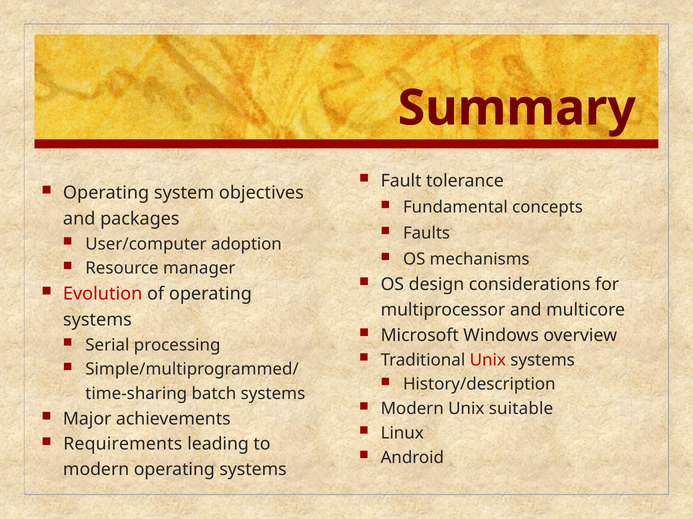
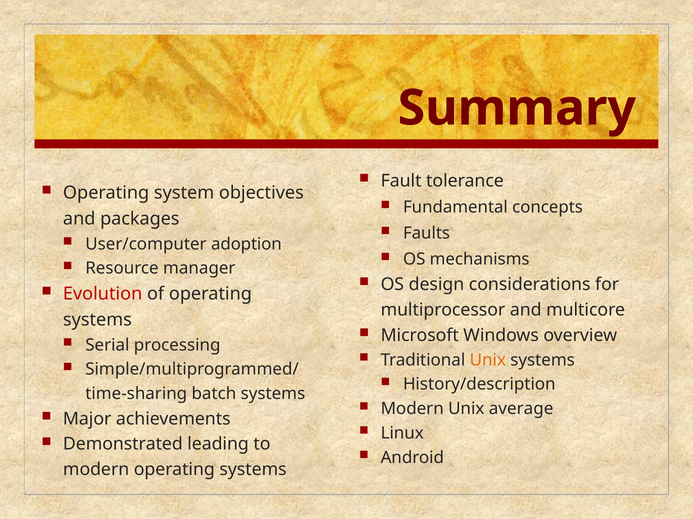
Unix at (488, 360) colour: red -> orange
suitable: suitable -> average
Requirements: Requirements -> Demonstrated
